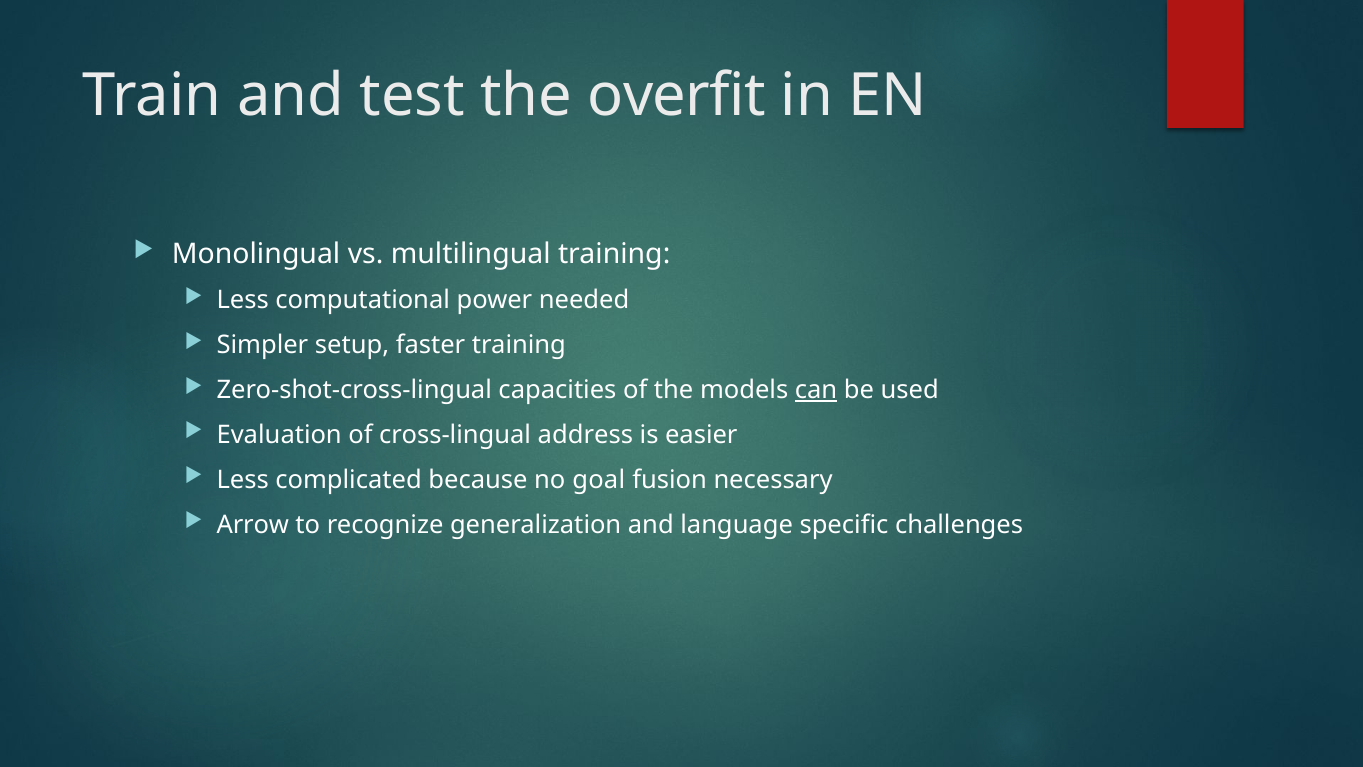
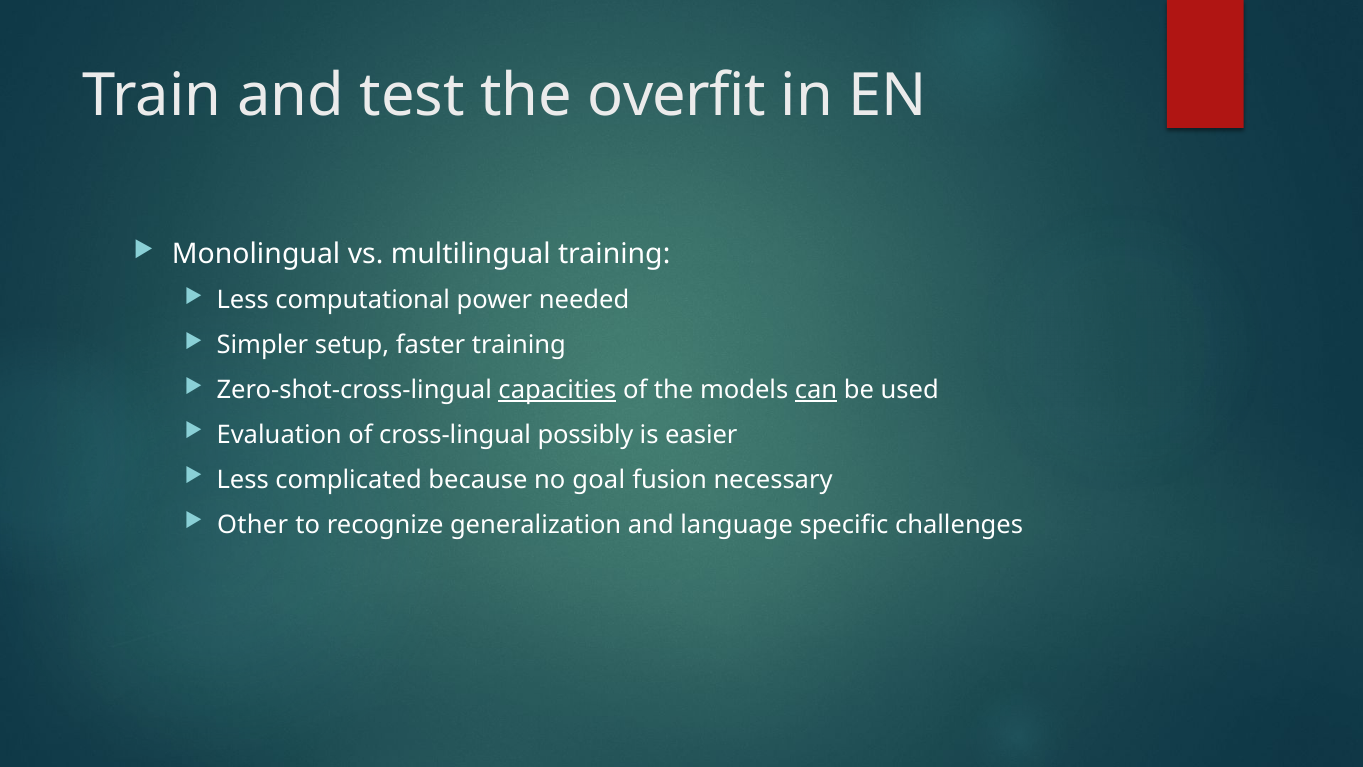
capacities underline: none -> present
address: address -> possibly
Arrow: Arrow -> Other
